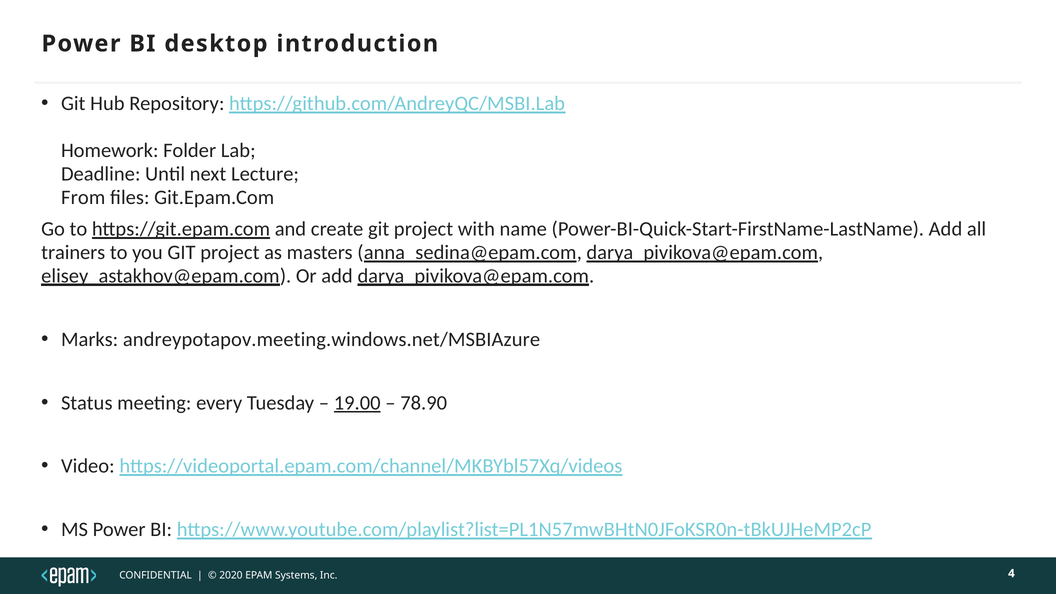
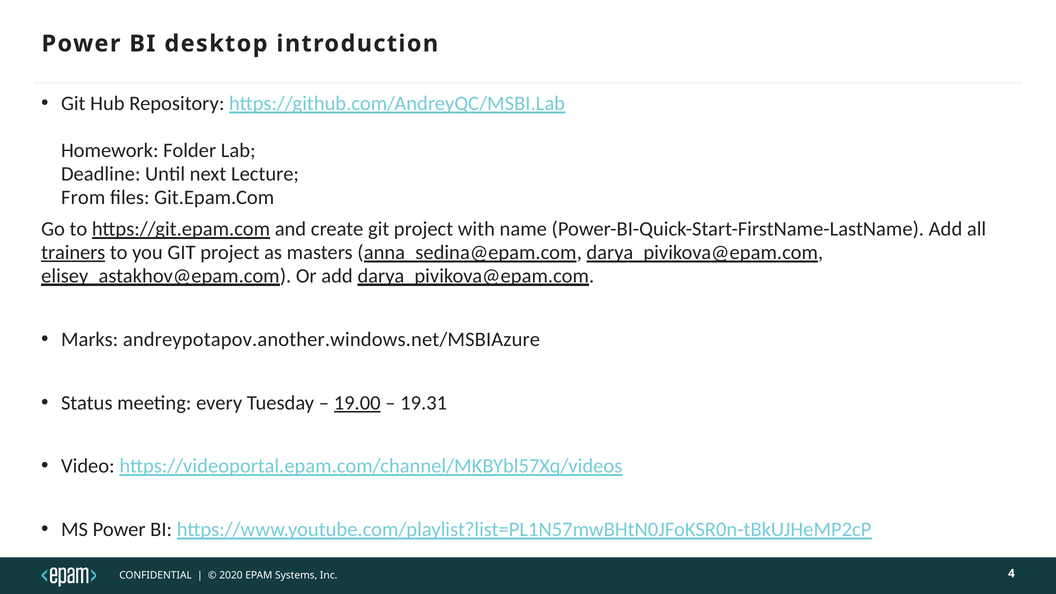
trainers underline: none -> present
andreypotapov.meeting.windows.net/MSBIAzure: andreypotapov.meeting.windows.net/MSBIAzure -> andreypotapov.another.windows.net/MSBIAzure
78.90: 78.90 -> 19.31
